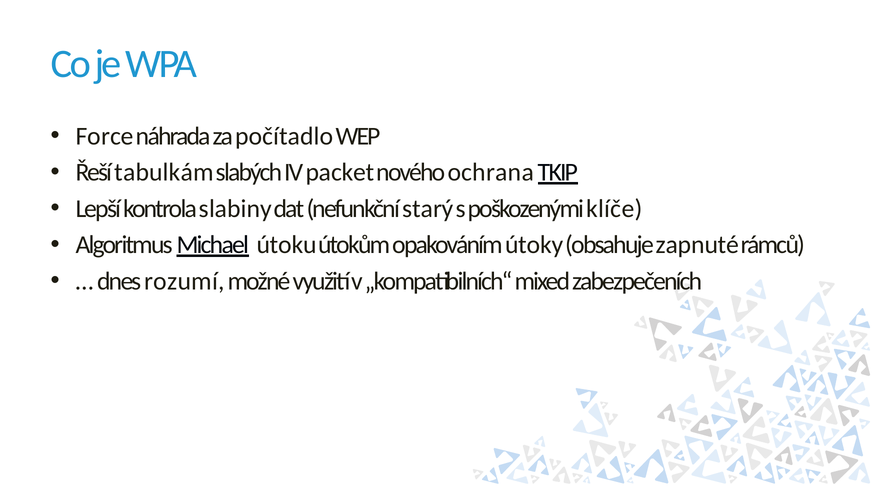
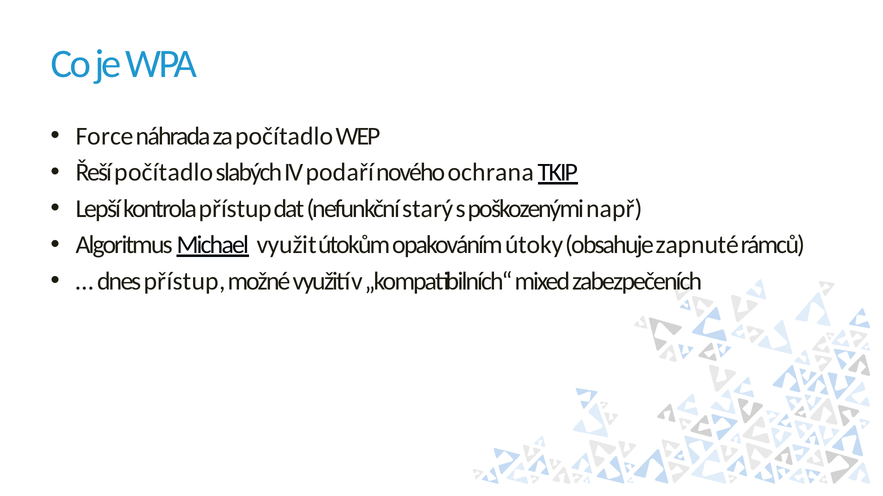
Řeší tabulkám: tabulkám -> počítadlo
packet: packet -> podaří
kontrola slabiny: slabiny -> přístup
klíče: klíče -> např
útoku: útoku -> využit
dnes rozumí: rozumí -> přístup
